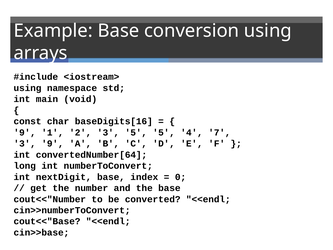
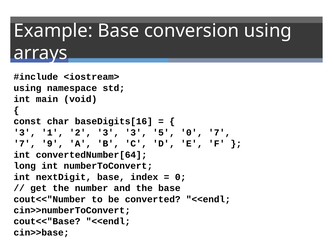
9 at (25, 132): 9 -> 3
3 5: 5 -> 3
5 4: 4 -> 0
3 at (25, 143): 3 -> 7
